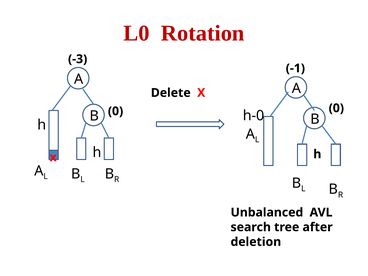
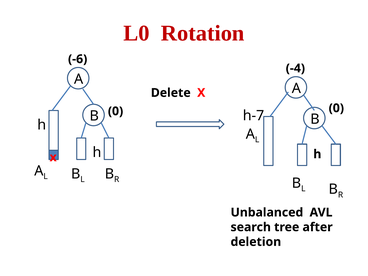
-3: -3 -> -6
-1: -1 -> -4
h-0: h-0 -> h-7
